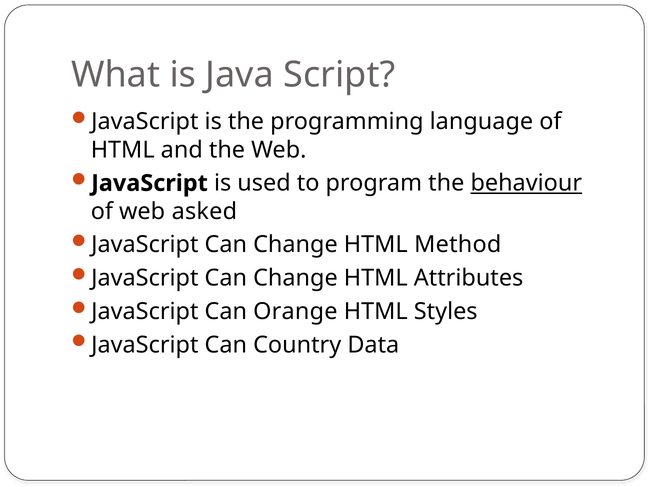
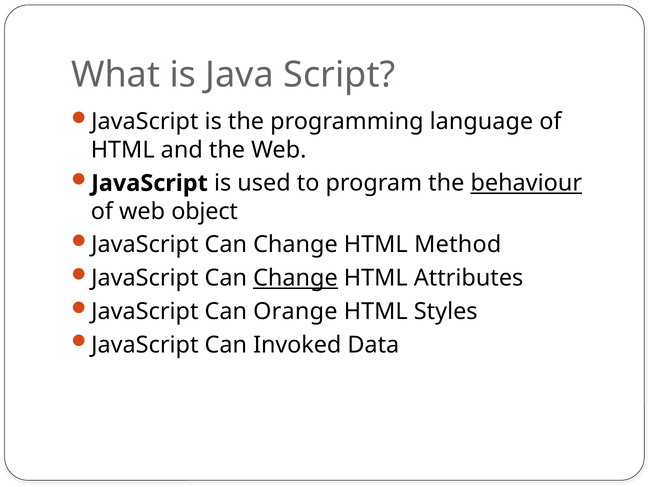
asked: asked -> object
Change at (295, 278) underline: none -> present
Country: Country -> Invoked
